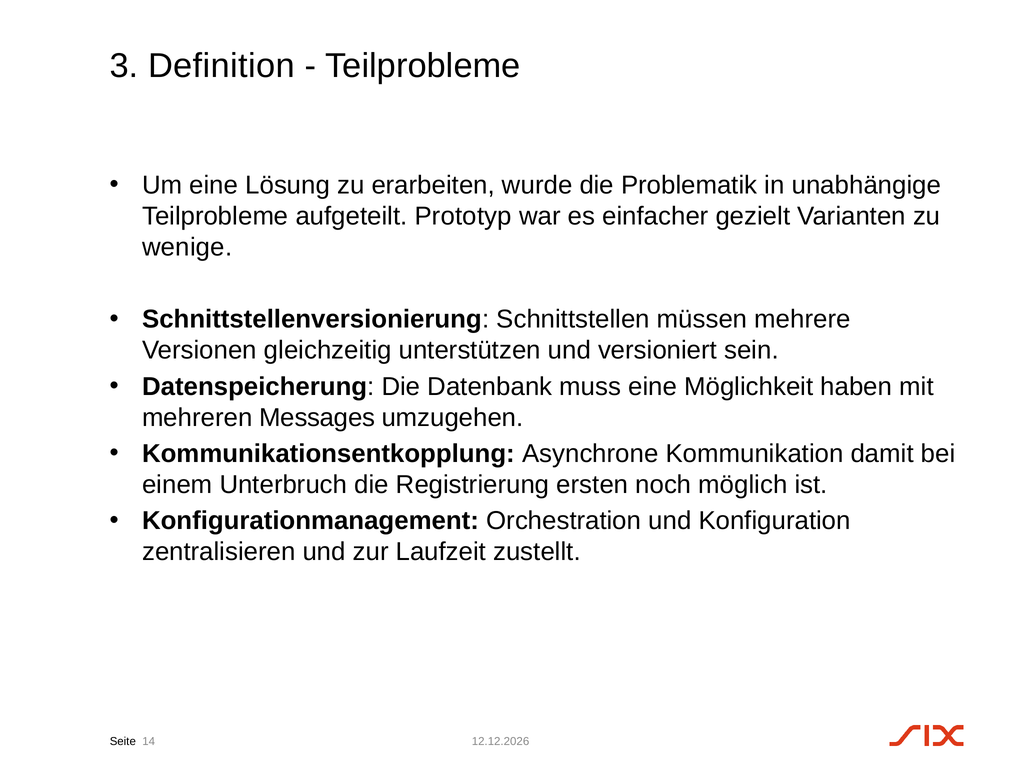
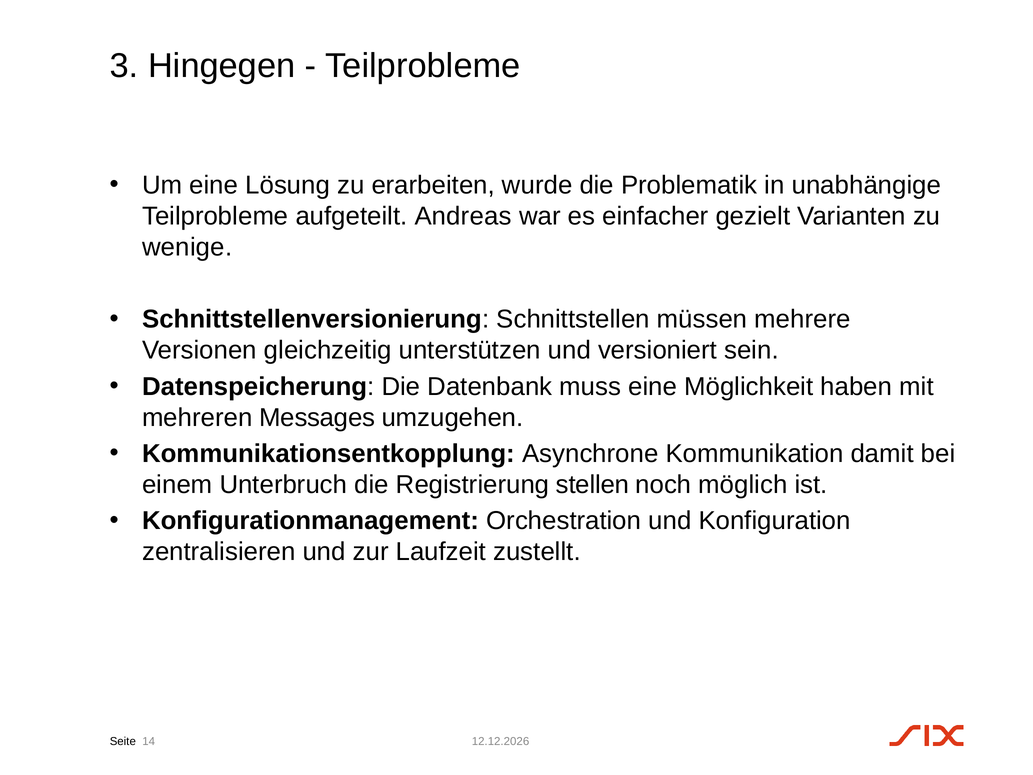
Definition: Definition -> Hingegen
Prototyp: Prototyp -> Andreas
ersten: ersten -> stellen
